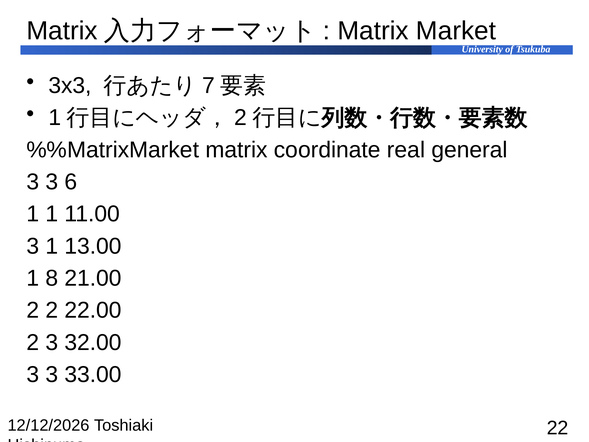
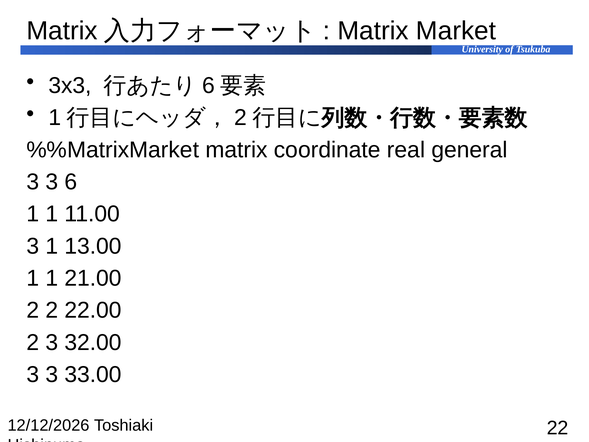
7 at (208, 86): 7 -> 6
8 at (52, 278): 8 -> 1
